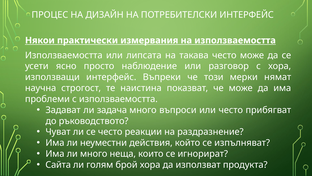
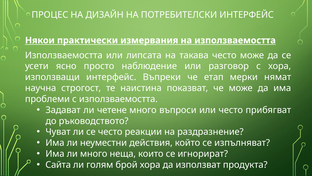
този: този -> етап
задача: задача -> четене
